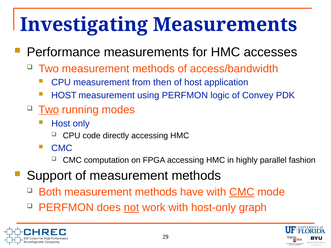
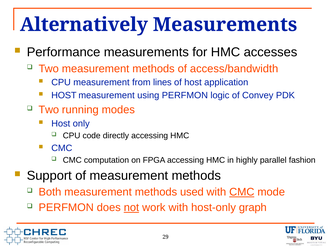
Investigating: Investigating -> Alternatively
then: then -> lines
Two at (49, 110) underline: present -> none
have: have -> used
